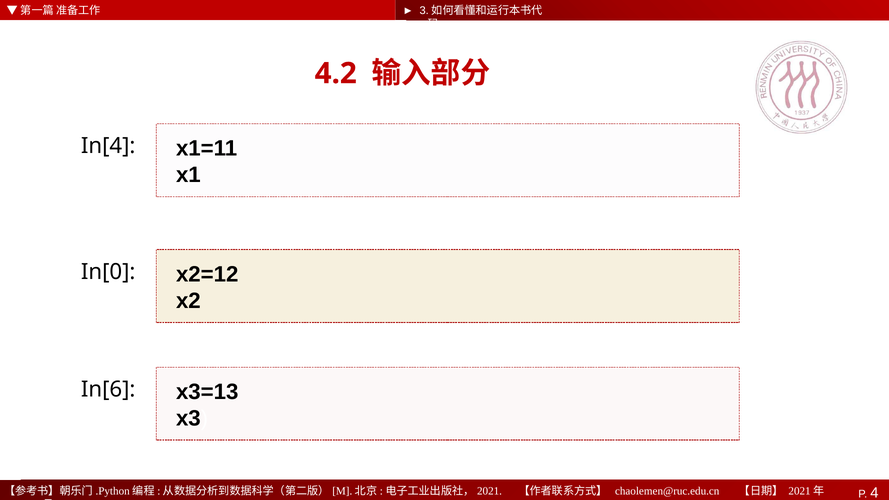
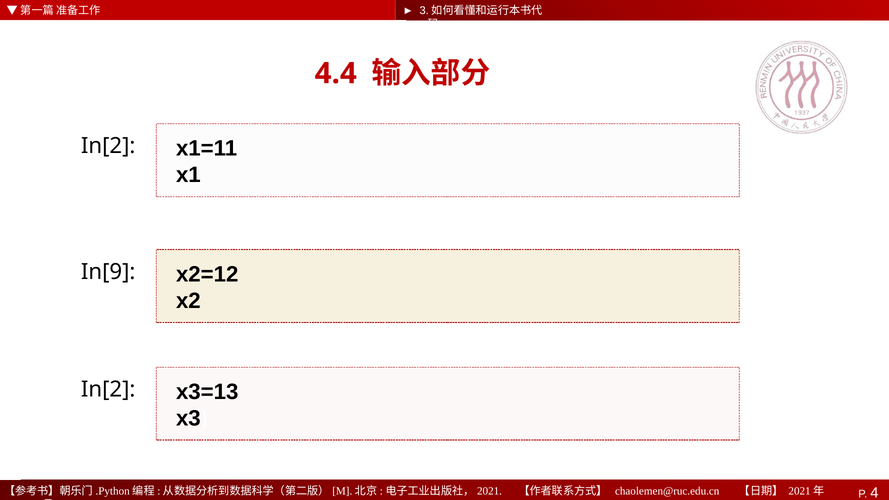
4.2: 4.2 -> 4.4
In[4 at (108, 146): In[4 -> In[2
In[0: In[0 -> In[9
In[6 at (108, 390): In[6 -> In[2
